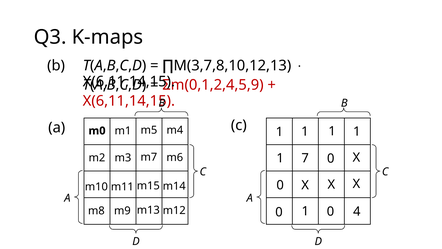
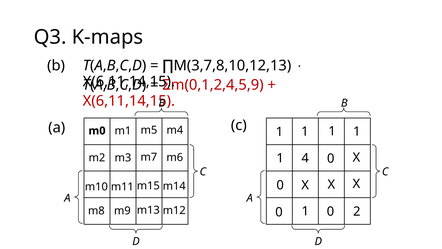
7: 7 -> 4
4: 4 -> 2
